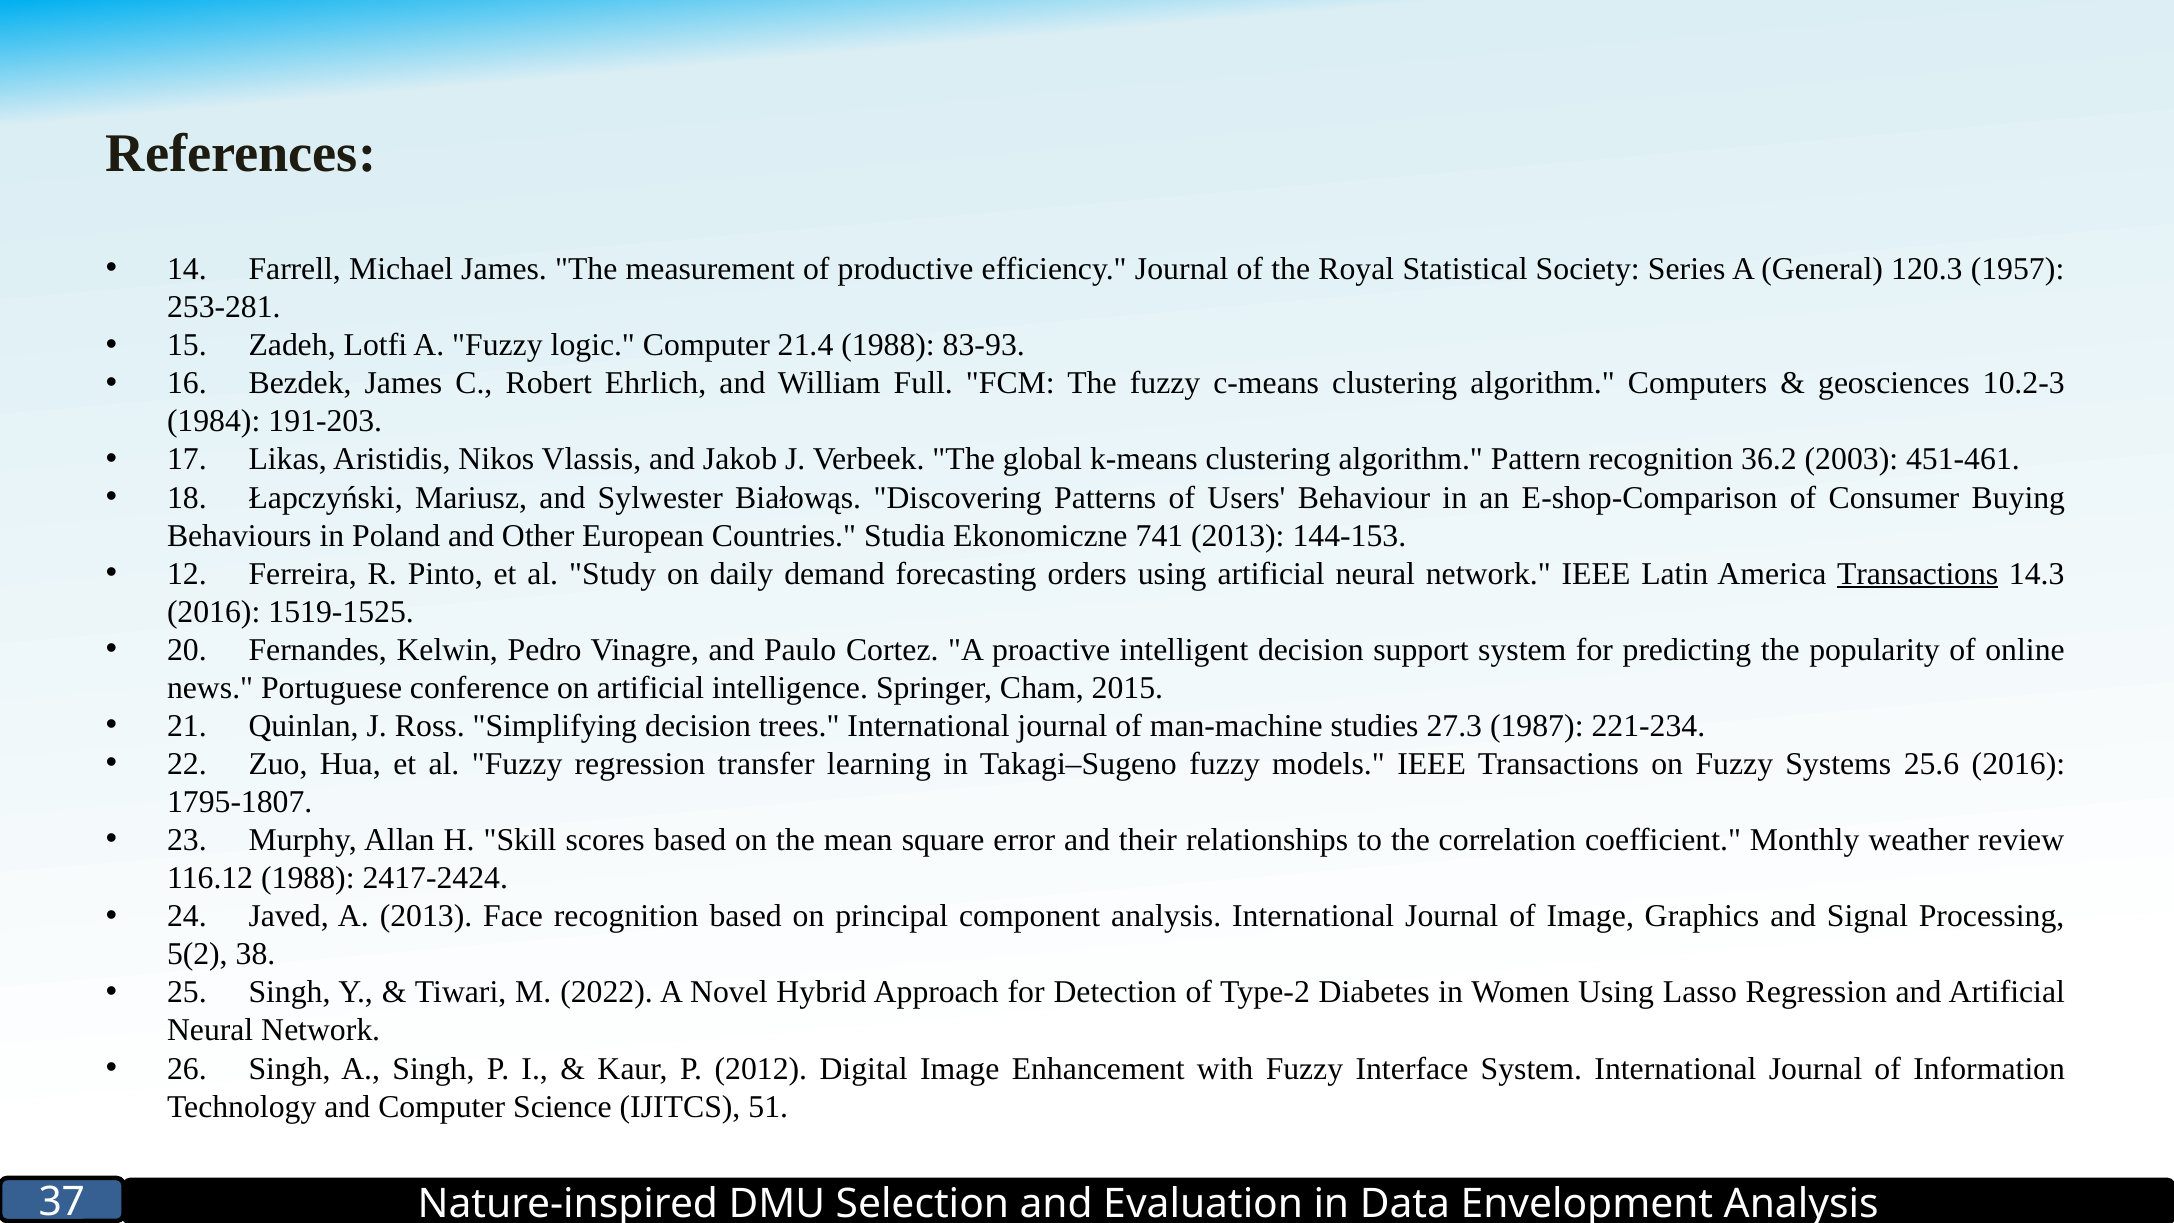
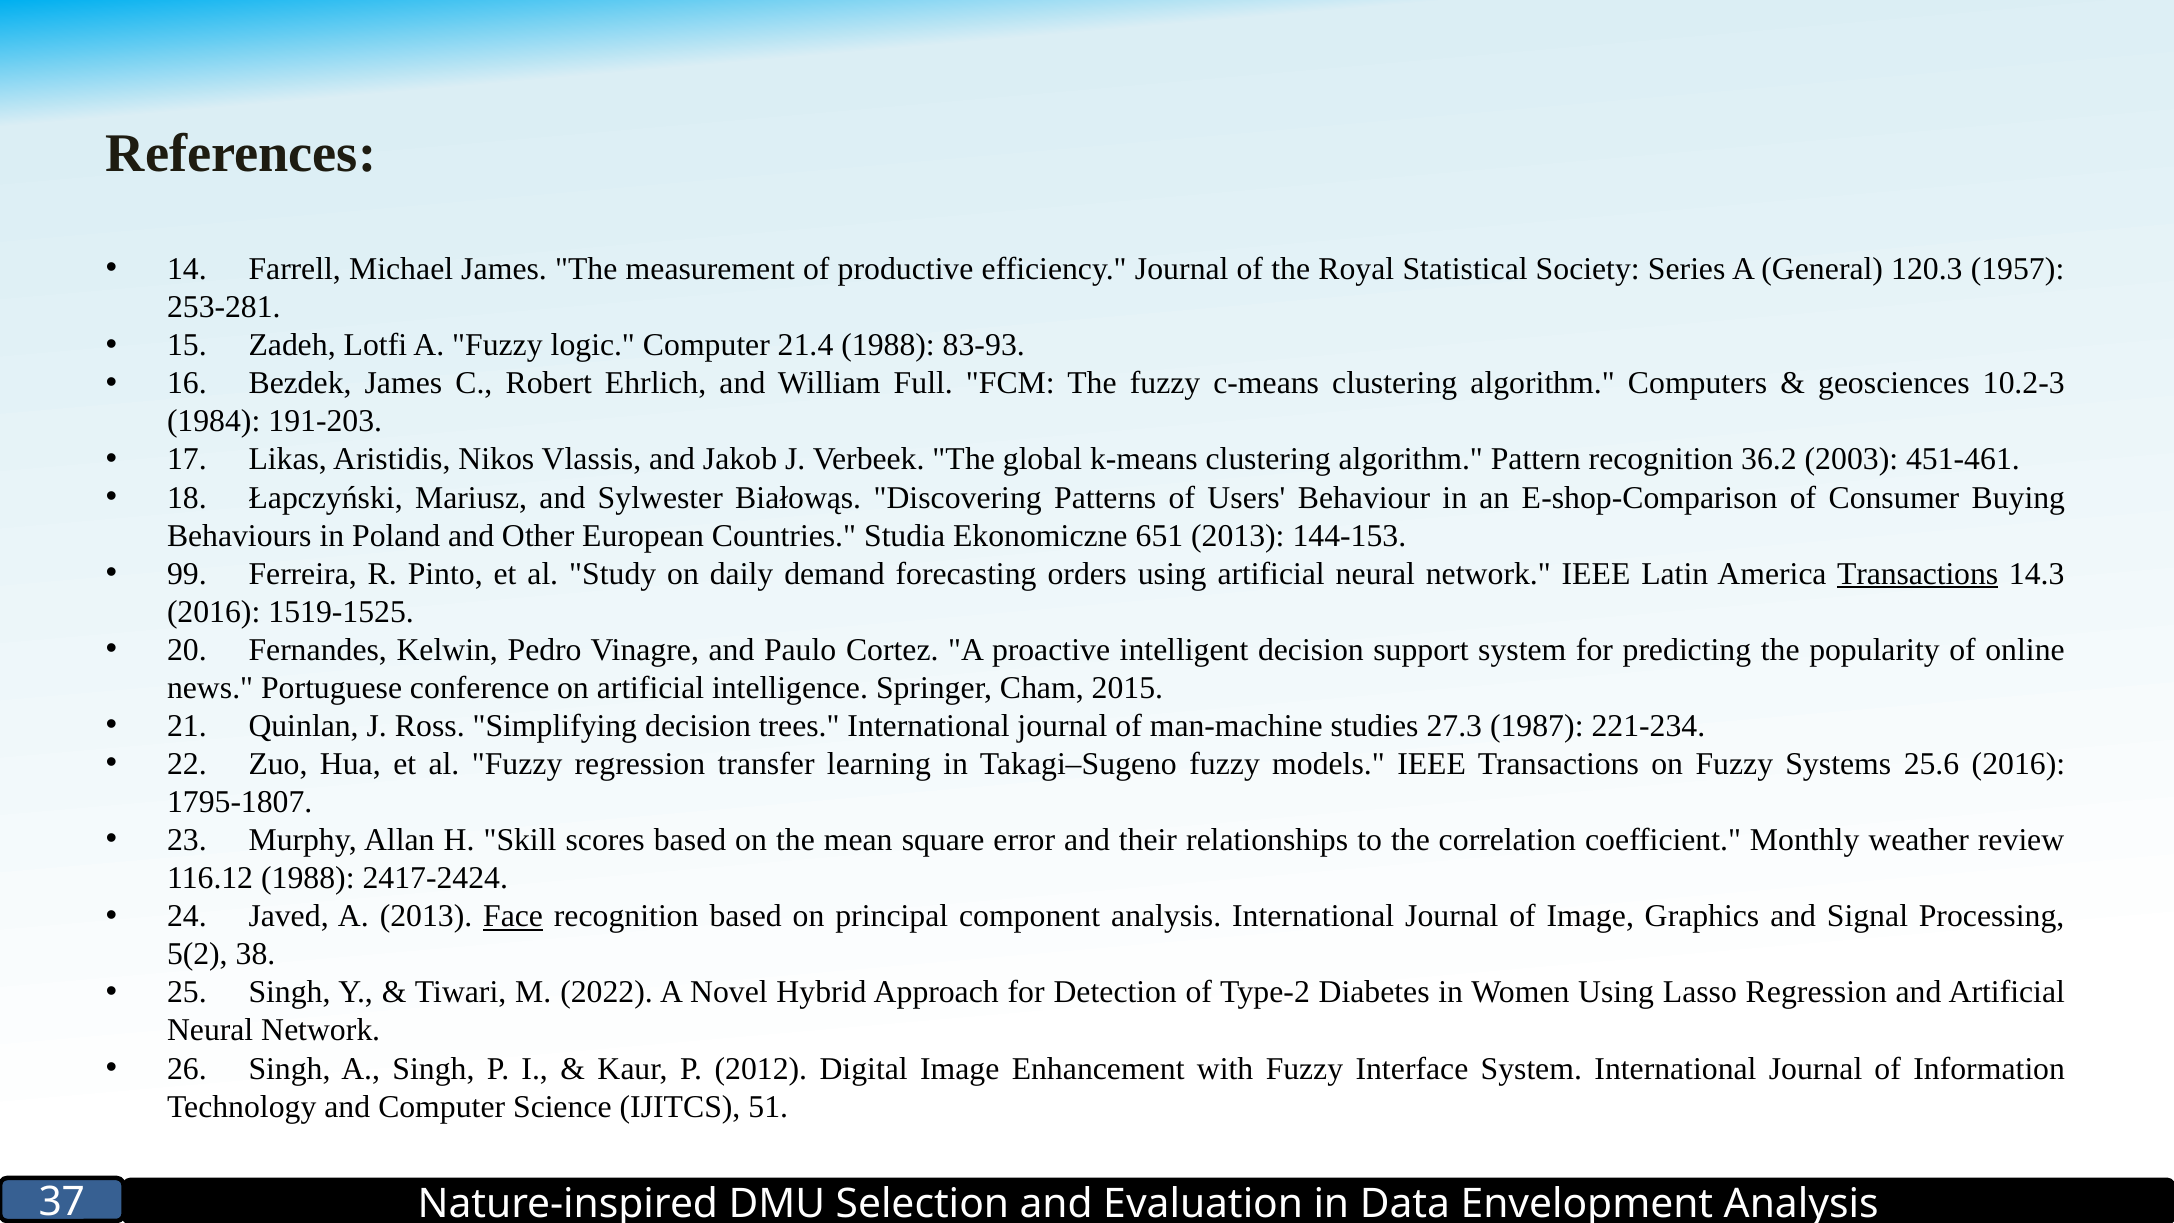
741: 741 -> 651
12: 12 -> 99
Face underline: none -> present
